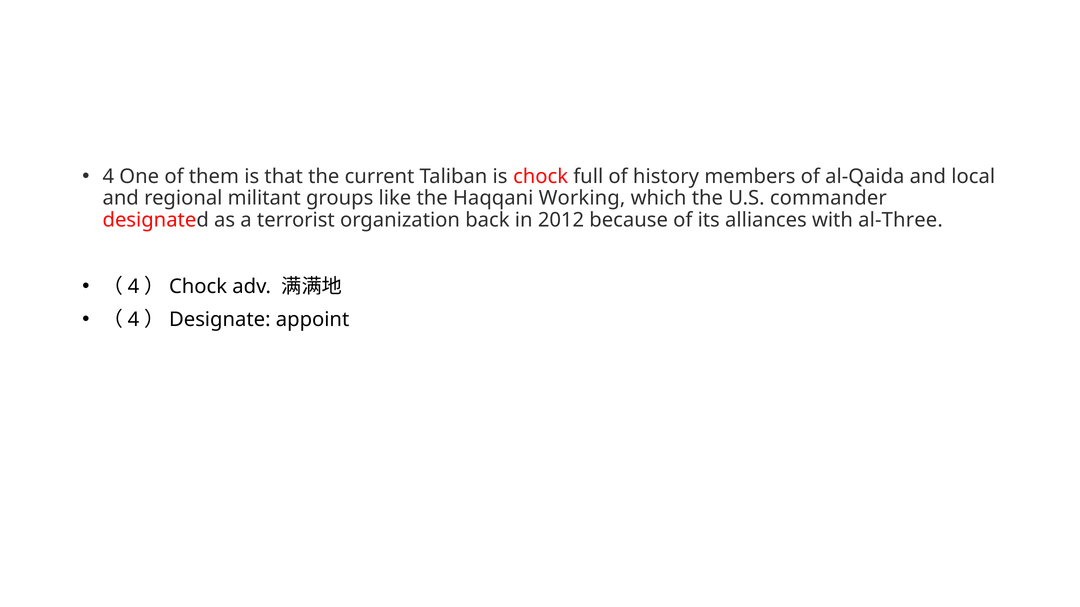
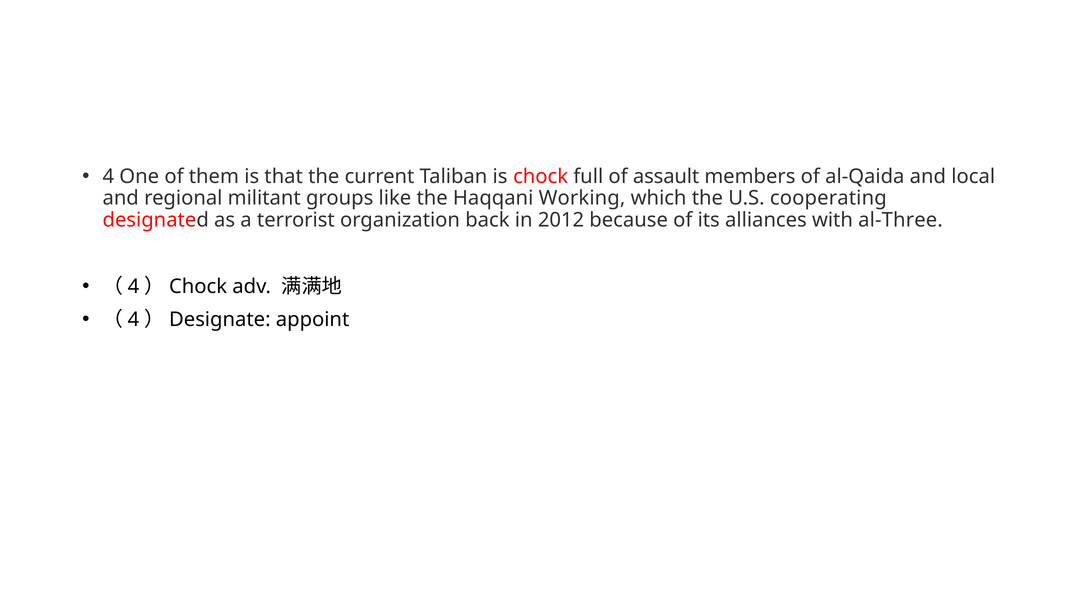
history: history -> assault
commander: commander -> cooperating
